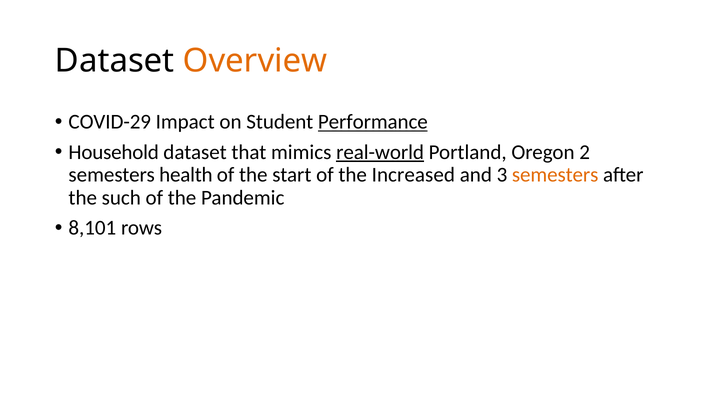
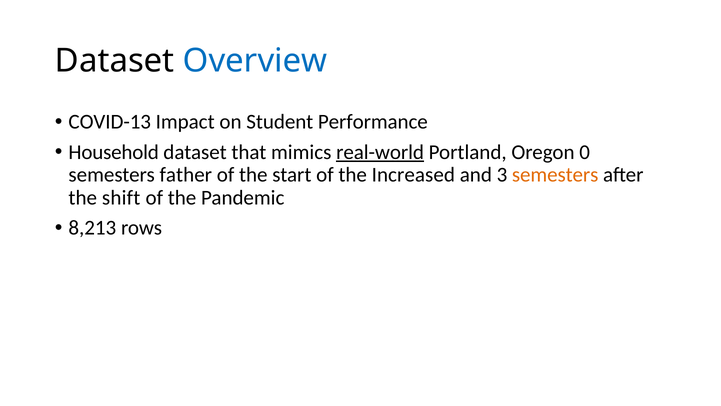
Overview colour: orange -> blue
COVID-29: COVID-29 -> COVID-13
Performance underline: present -> none
2: 2 -> 0
health: health -> father
such: such -> shift
8,101: 8,101 -> 8,213
